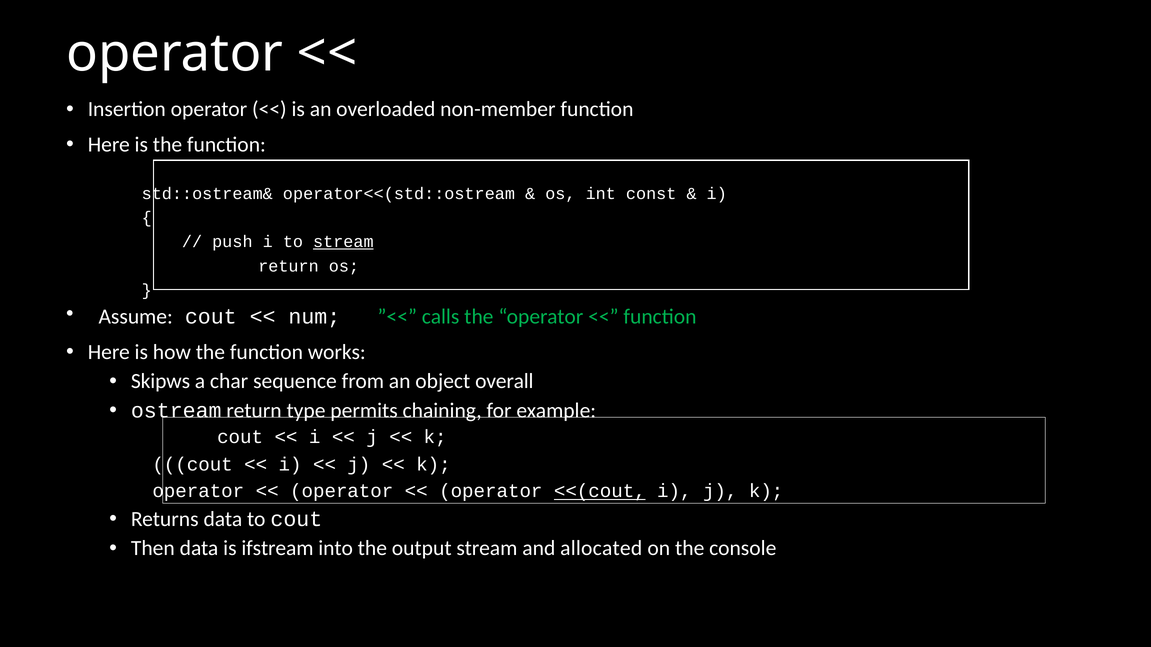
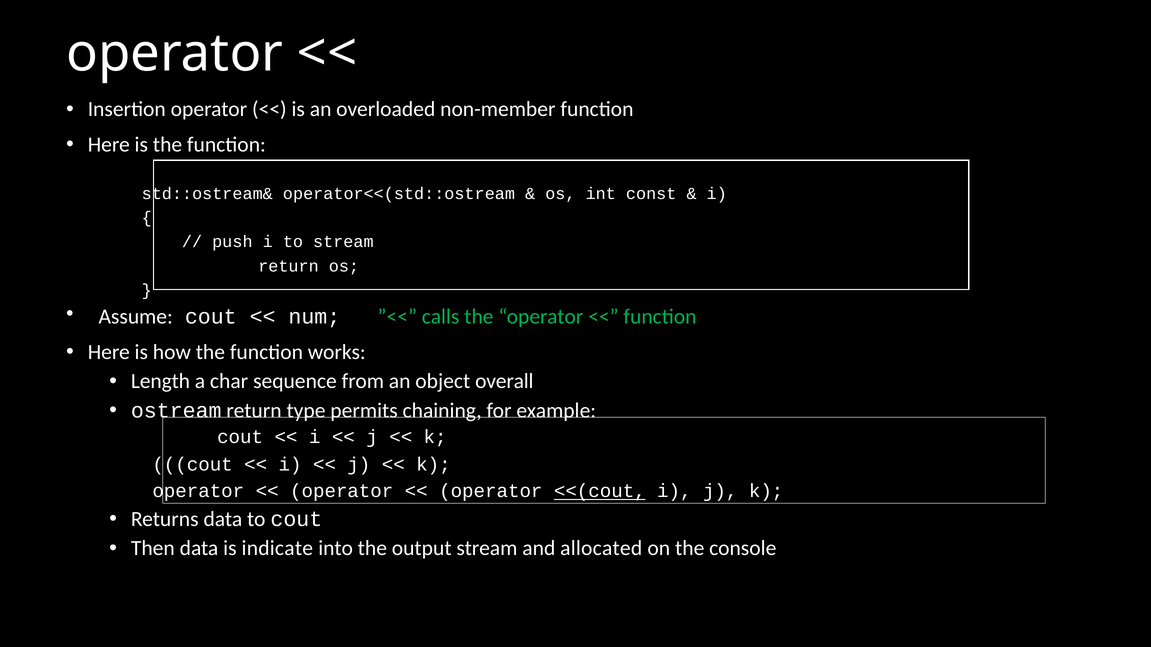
stream at (343, 242) underline: present -> none
Skipws: Skipws -> Length
ifstream: ifstream -> indicate
